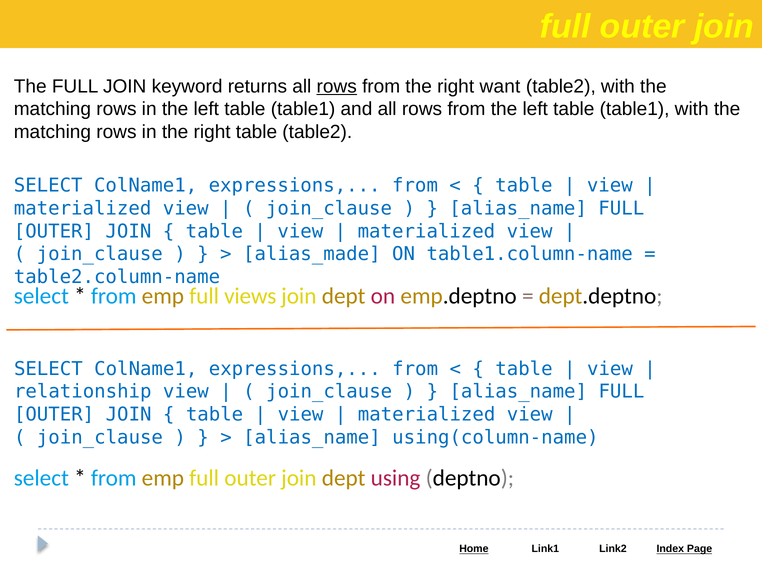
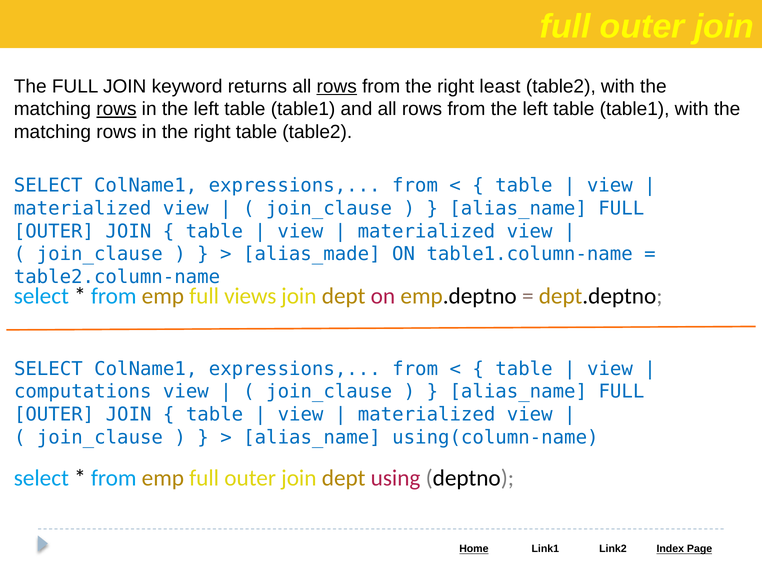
want: want -> least
rows at (116, 109) underline: none -> present
relationship: relationship -> computations
